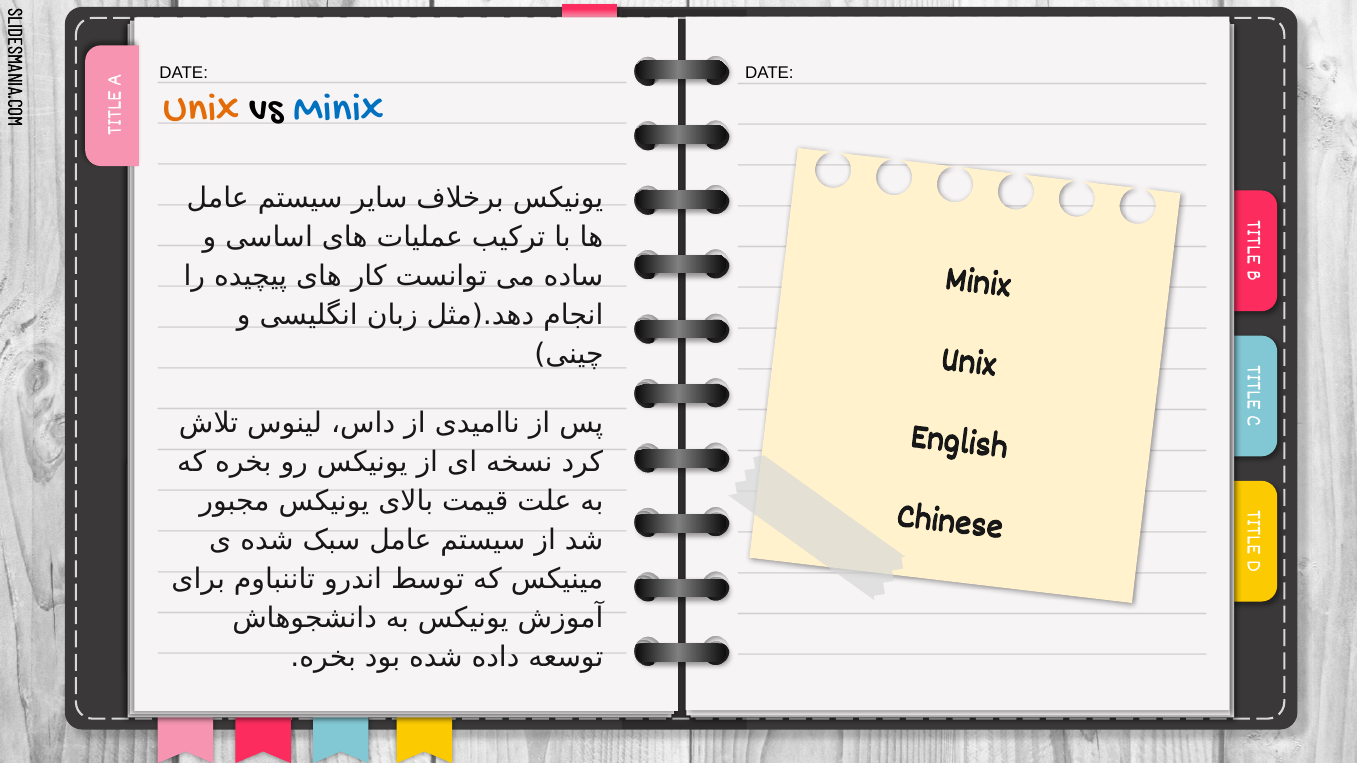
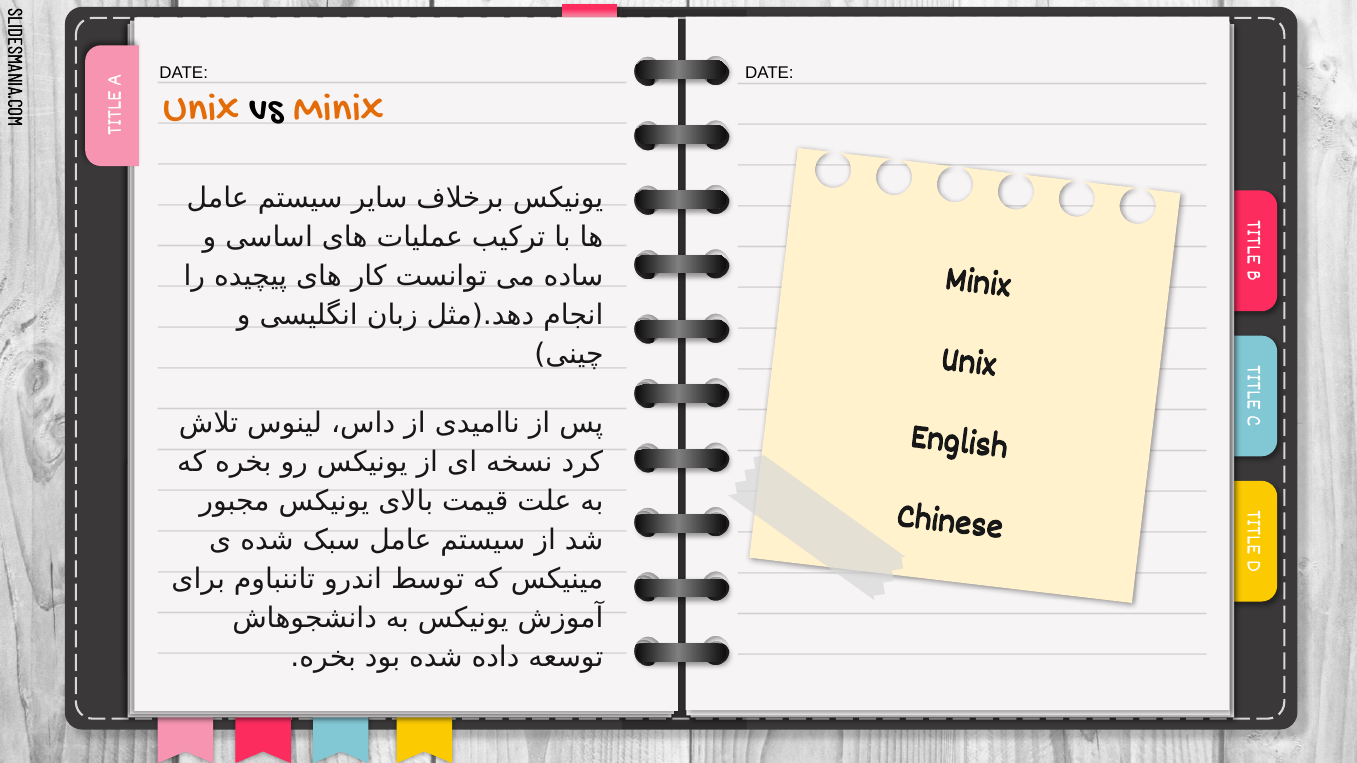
Minix at (338, 105) colour: blue -> orange
